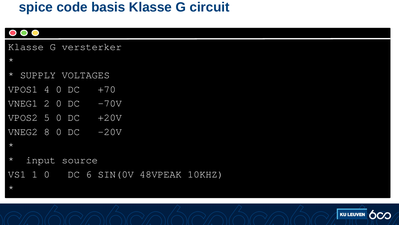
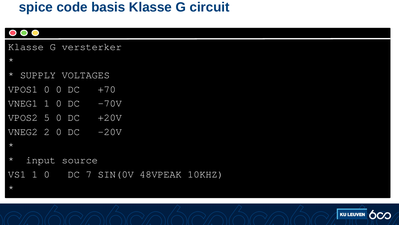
VPOS1 4: 4 -> 0
VNEG1 2: 2 -> 1
8: 8 -> 2
6: 6 -> 7
